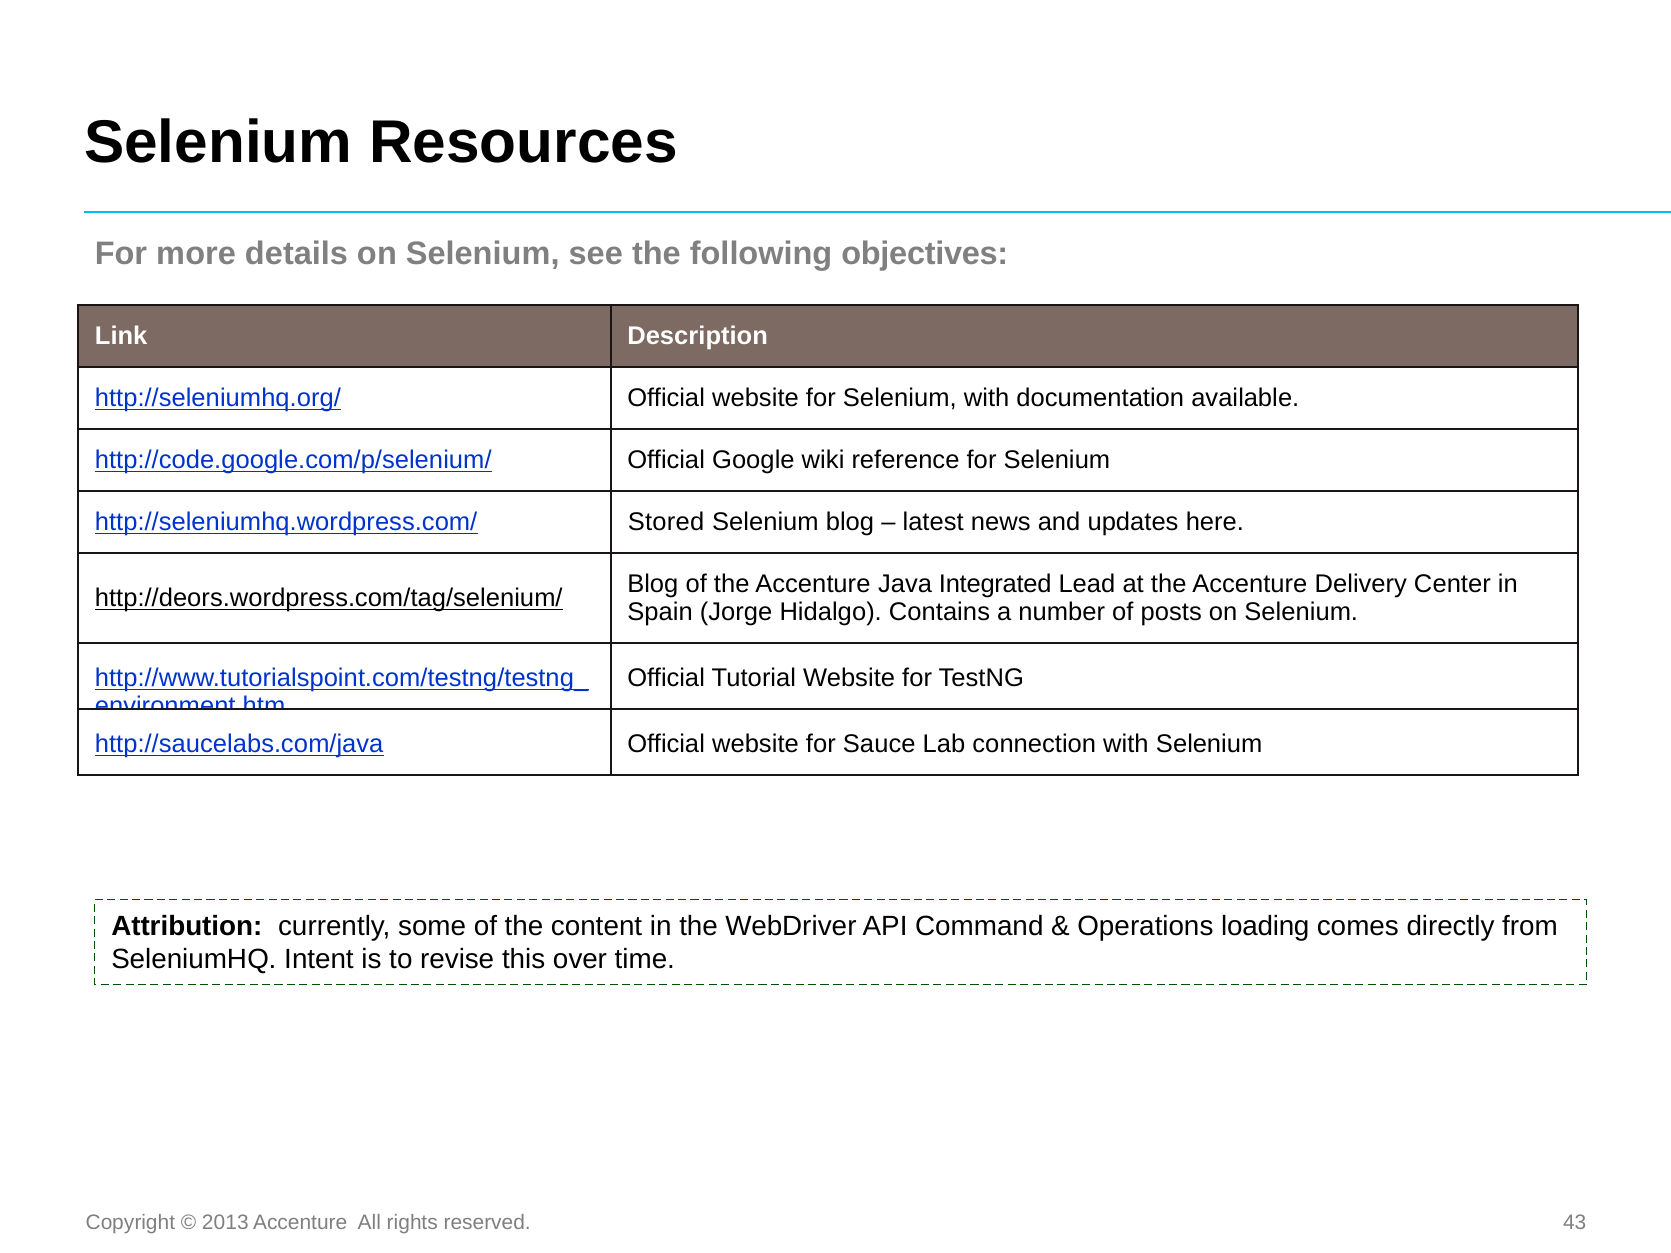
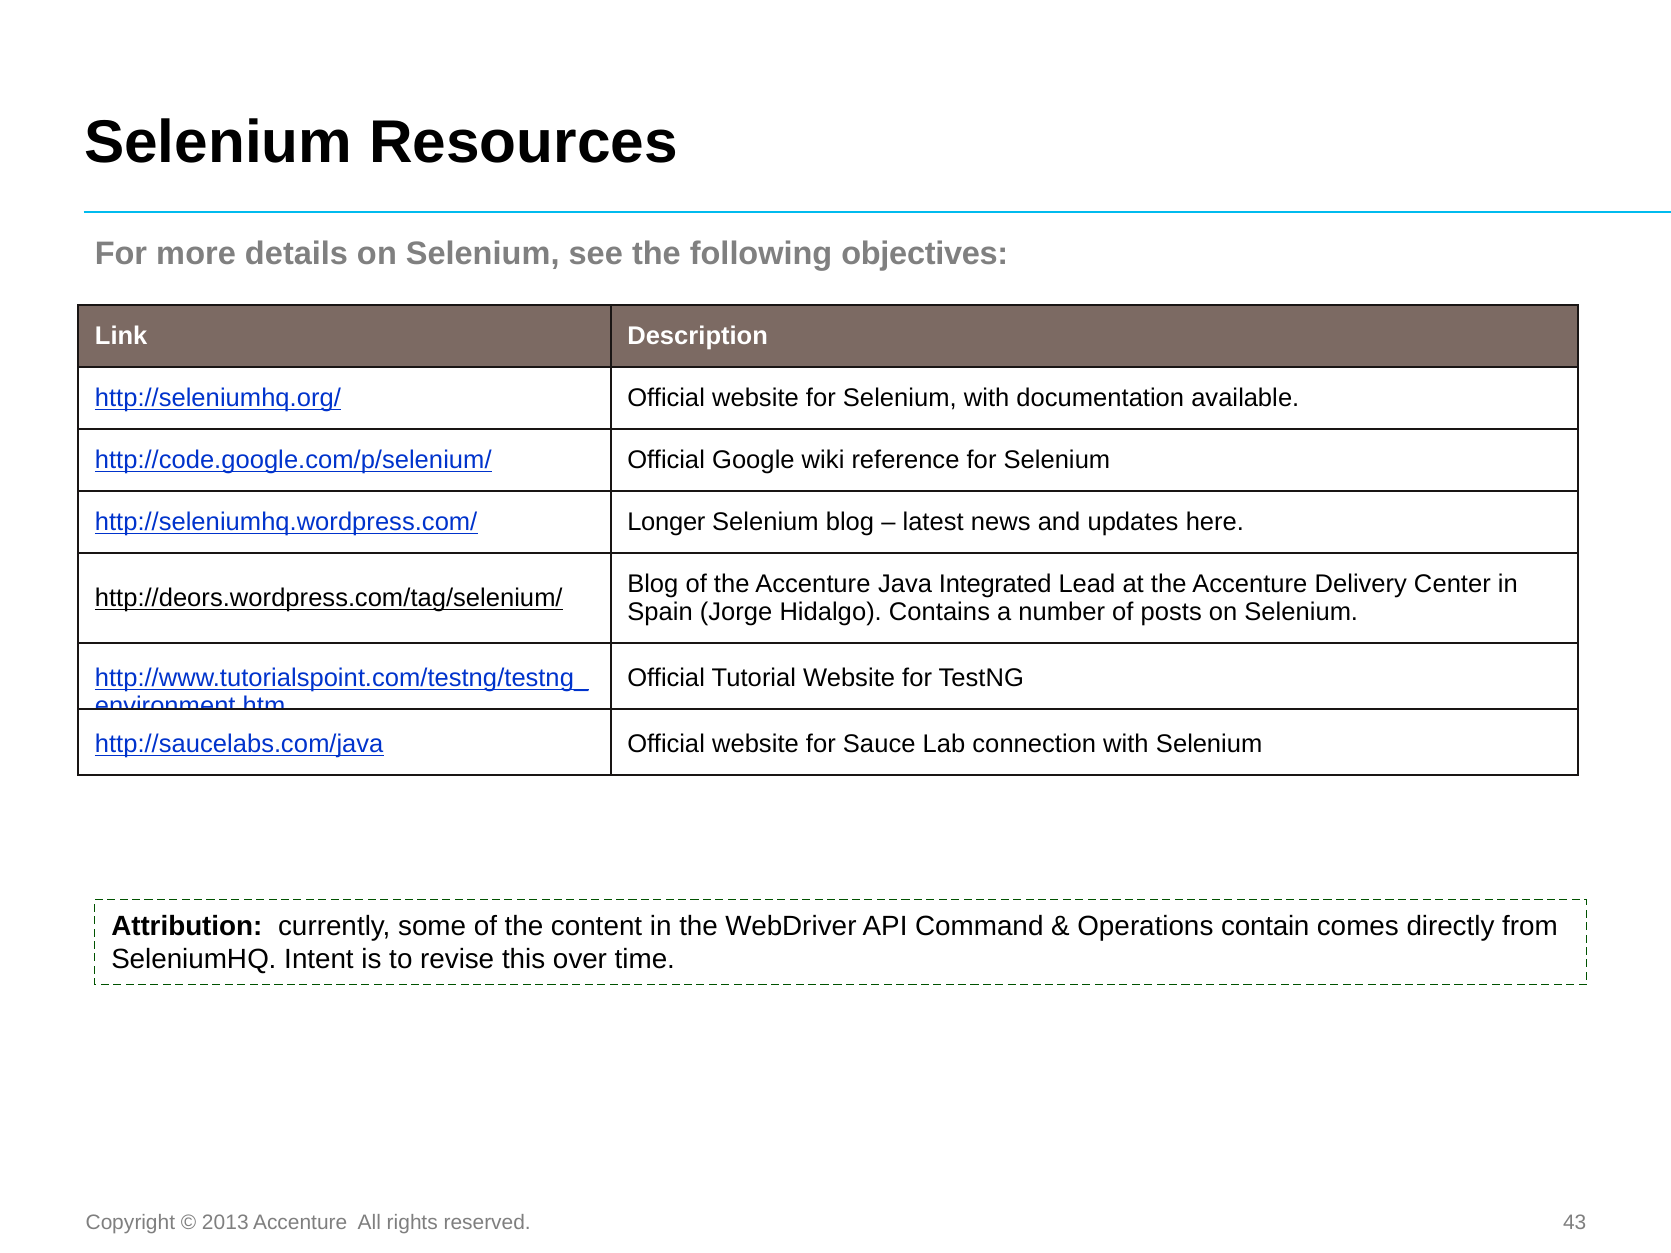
Stored: Stored -> Longer
loading: loading -> contain
